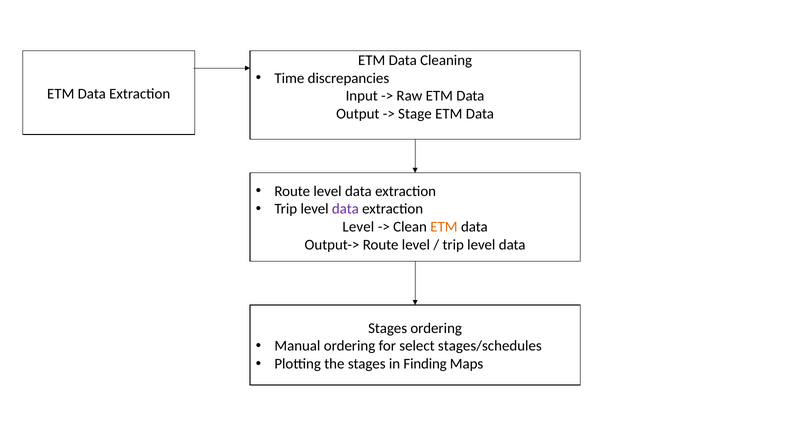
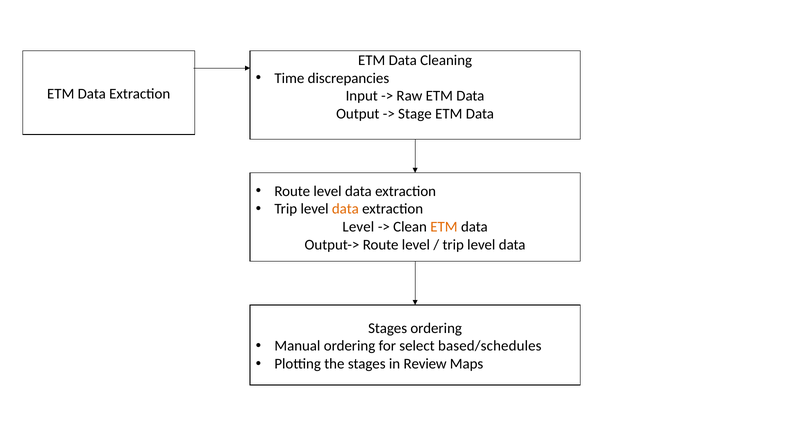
data at (345, 209) colour: purple -> orange
stages/schedules: stages/schedules -> based/schedules
Finding: Finding -> Review
